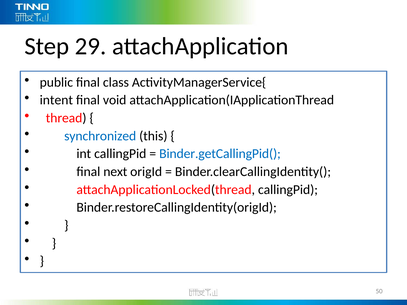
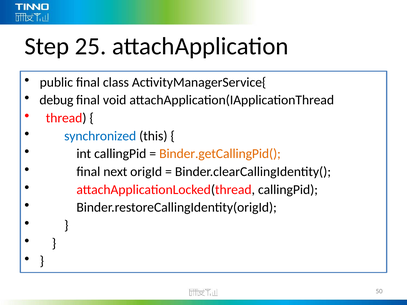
29: 29 -> 25
intent: intent -> debug
Binder.getCallingPid( colour: blue -> orange
